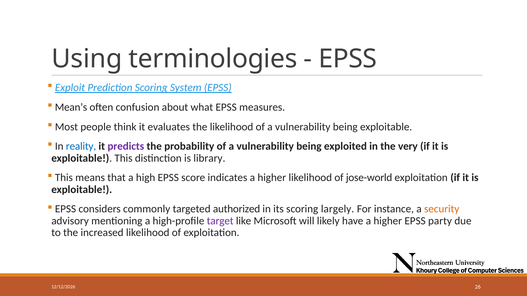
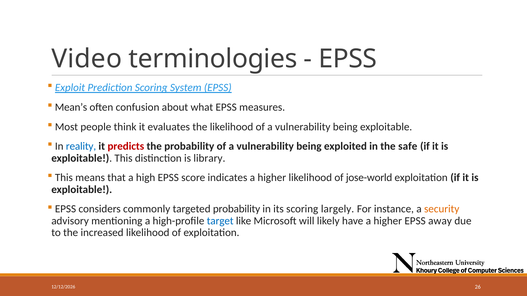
Using: Using -> Video
predicts colour: purple -> red
very: very -> safe
targeted authorized: authorized -> probability
target colour: purple -> blue
party: party -> away
